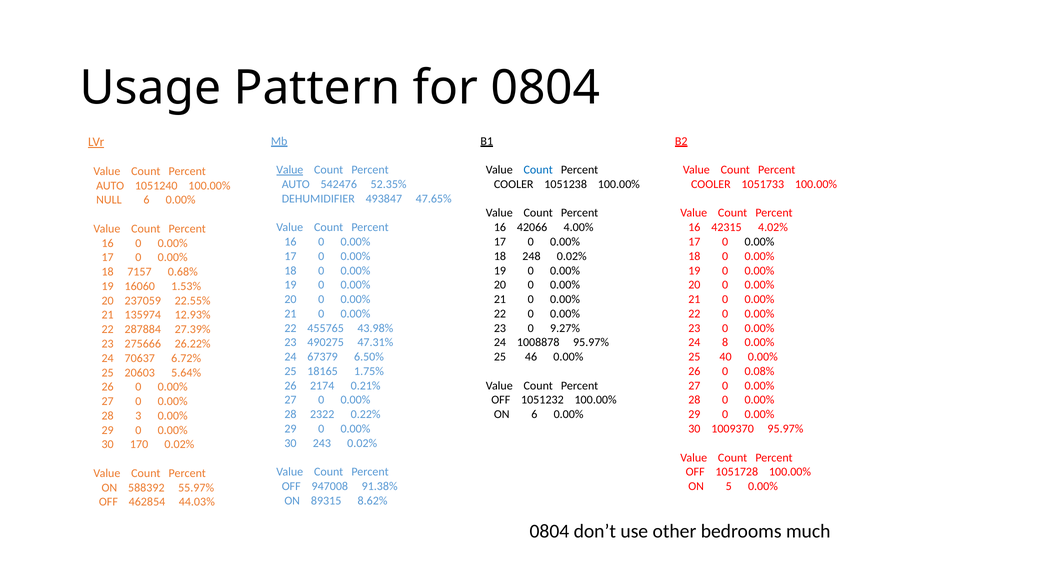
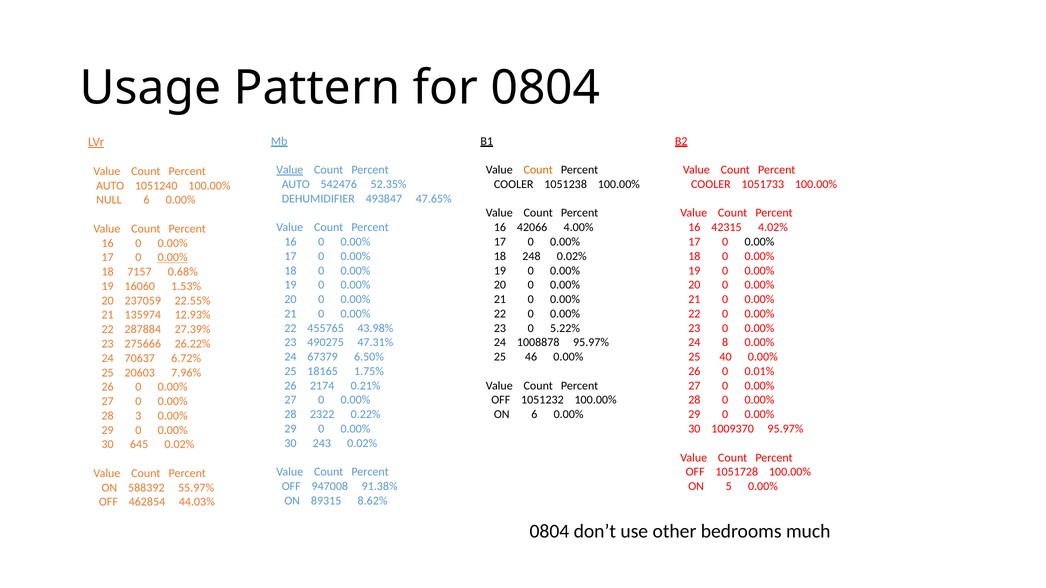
Count at (538, 170) colour: blue -> orange
0.00% at (173, 258) underline: none -> present
9.27%: 9.27% -> 5.22%
0.08%: 0.08% -> 0.01%
5.64%: 5.64% -> 7.96%
170: 170 -> 645
